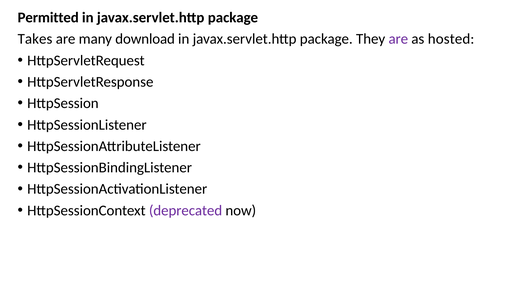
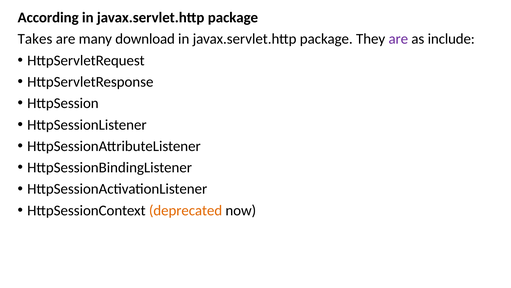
Permitted: Permitted -> According
hosted: hosted -> include
deprecated colour: purple -> orange
